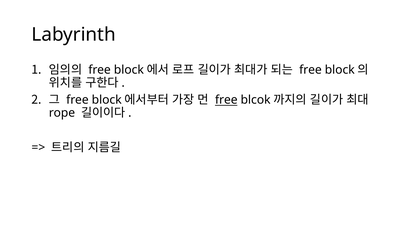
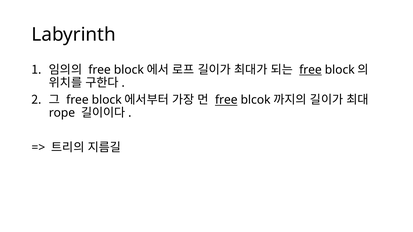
free at (310, 70) underline: none -> present
